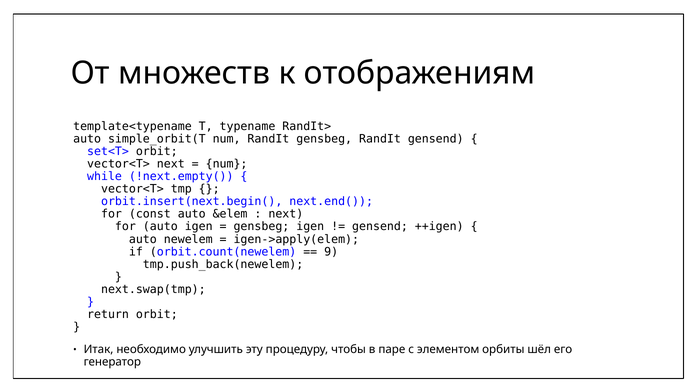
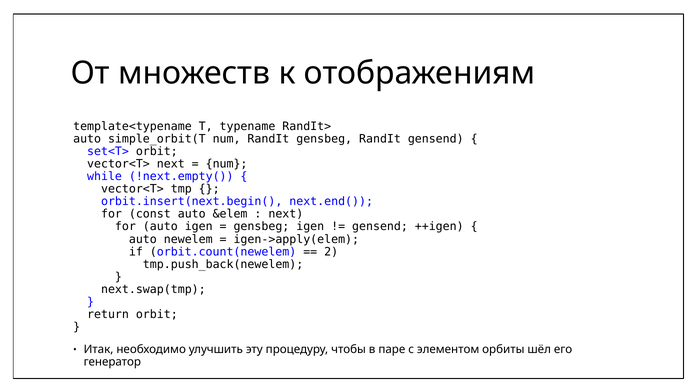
9: 9 -> 2
